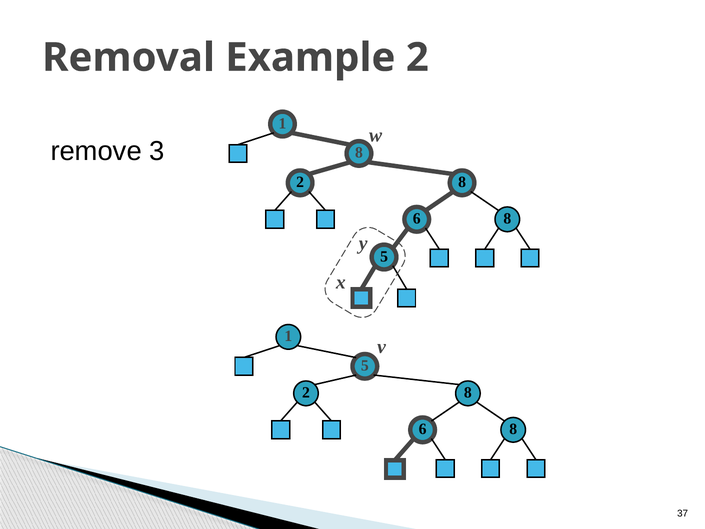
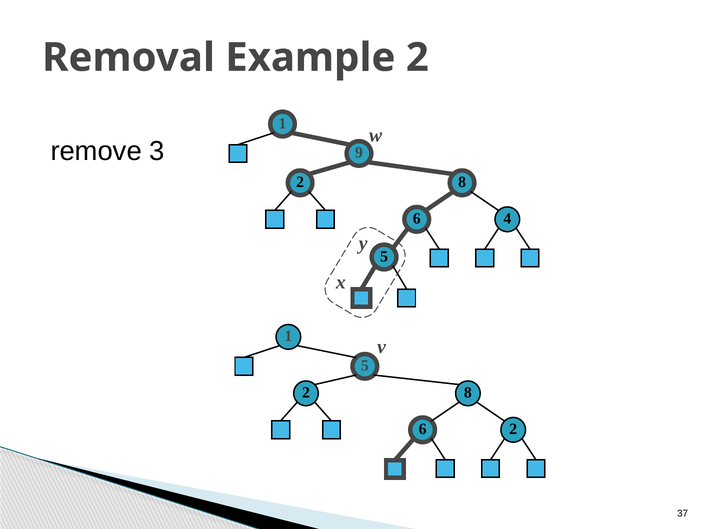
3 8: 8 -> 9
8 at (507, 219): 8 -> 4
8 at (513, 429): 8 -> 2
